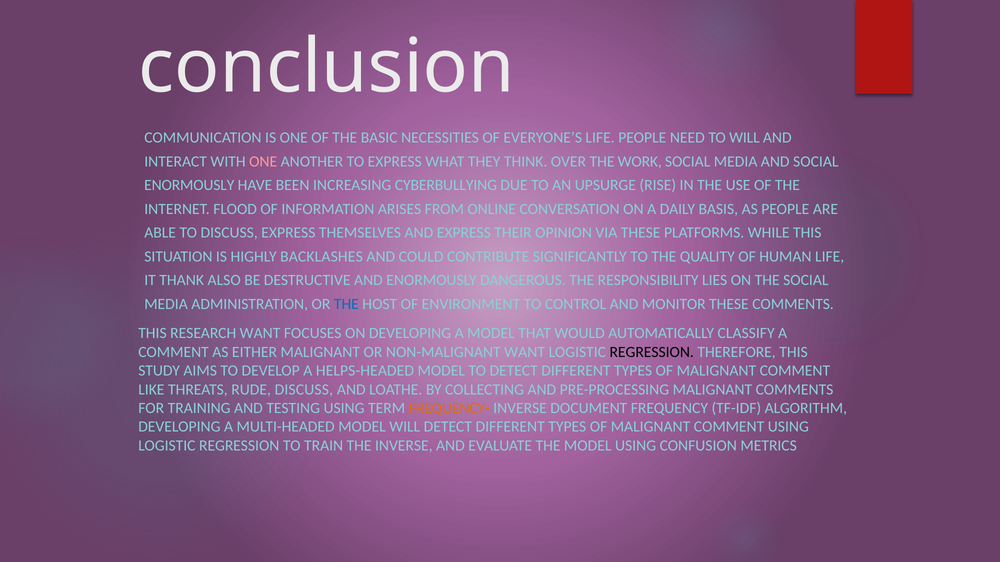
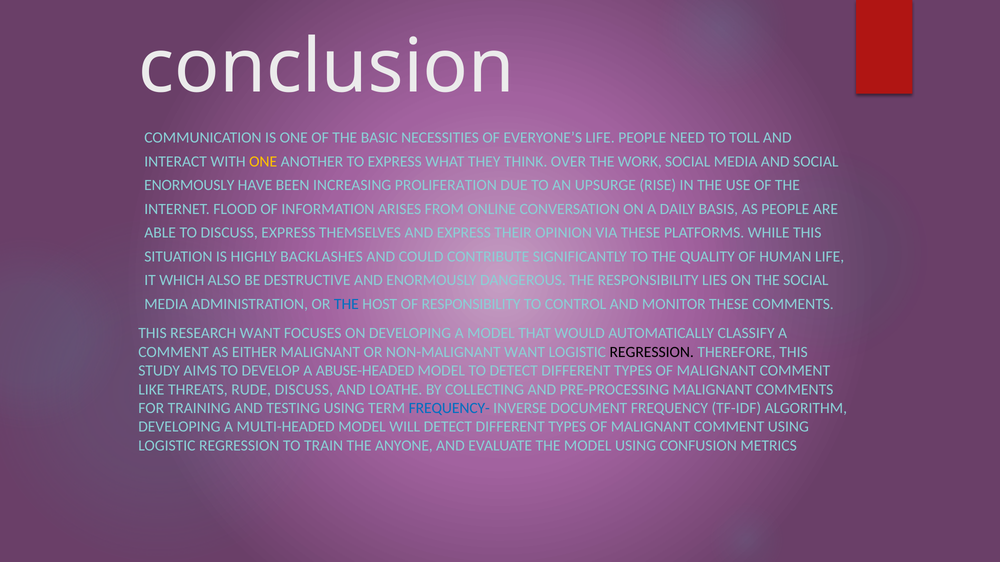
TO WILL: WILL -> TOLL
ONE at (263, 162) colour: pink -> yellow
CYBERBULLYING: CYBERBULLYING -> PROLIFERATION
THANK: THANK -> WHICH
OF ENVIRONMENT: ENVIRONMENT -> RESPONSIBILITY
HELPS-HEADED: HELPS-HEADED -> ABUSE-HEADED
FREQUENCY- colour: orange -> blue
THE INVERSE: INVERSE -> ANYONE
